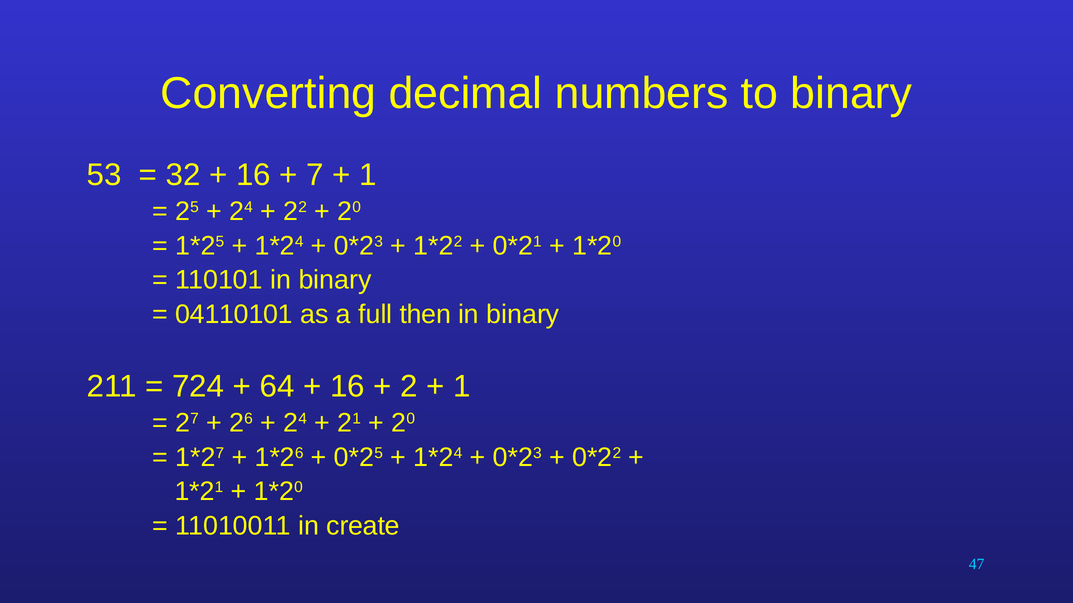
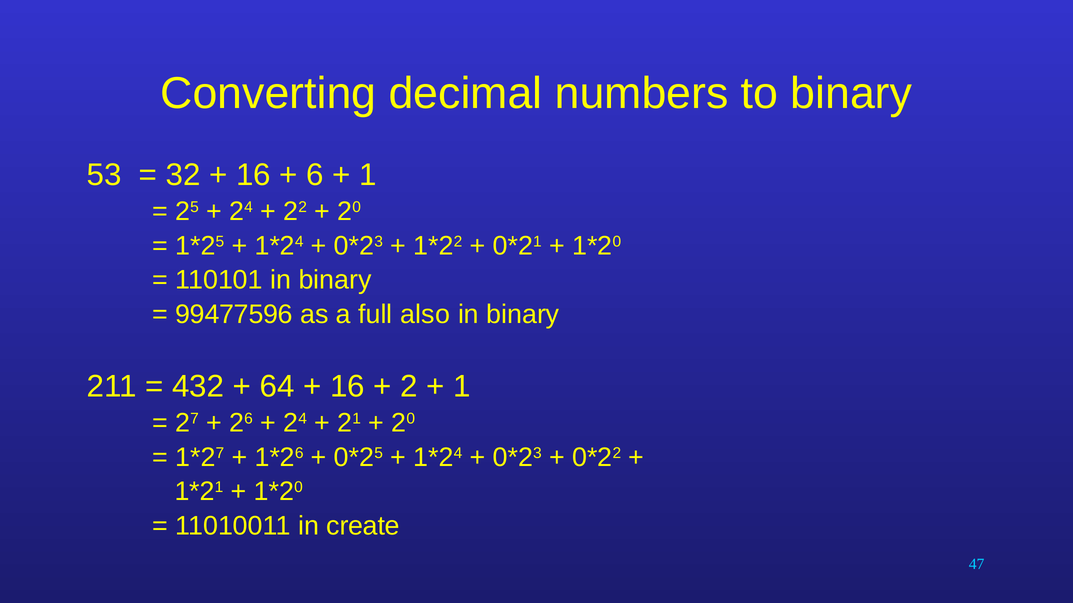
7: 7 -> 6
04110101: 04110101 -> 99477596
then: then -> also
724: 724 -> 432
